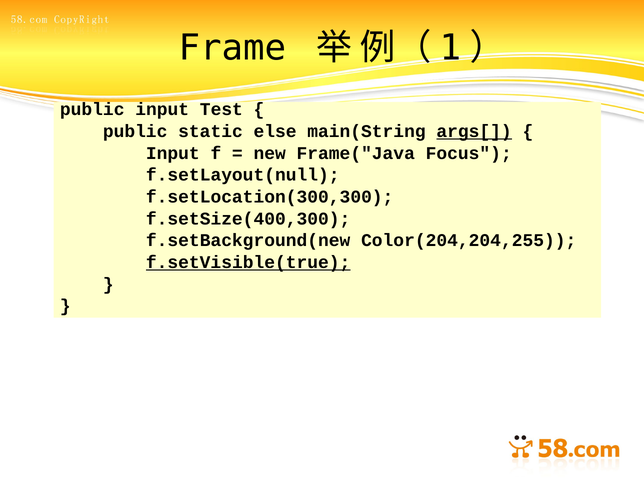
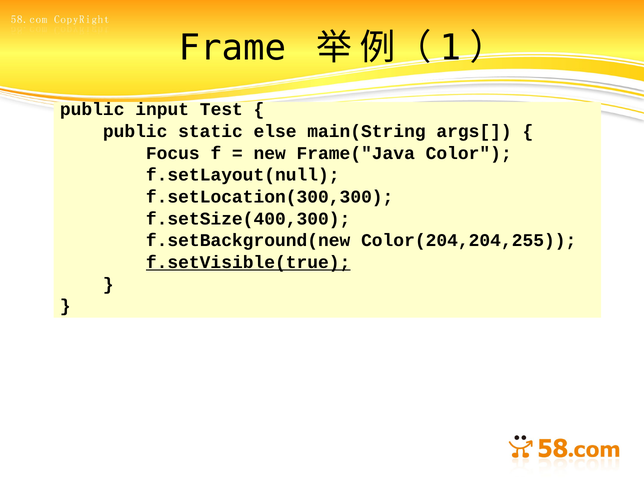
args[ underline: present -> none
Input at (173, 153): Input -> Focus
Focus: Focus -> Color
